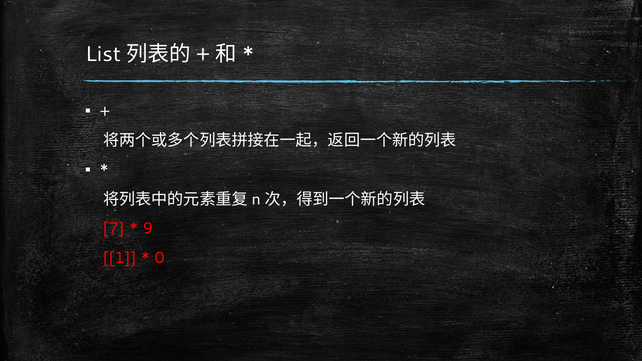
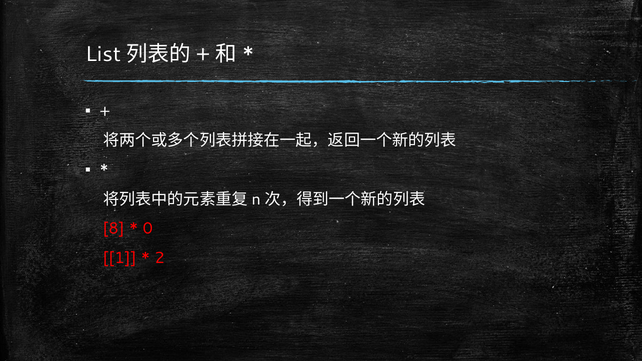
7: 7 -> 8
9: 9 -> 0
0: 0 -> 2
